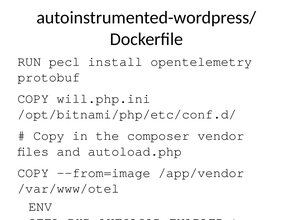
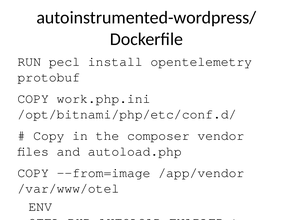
will.php.ini: will.php.ini -> work.php.ini
